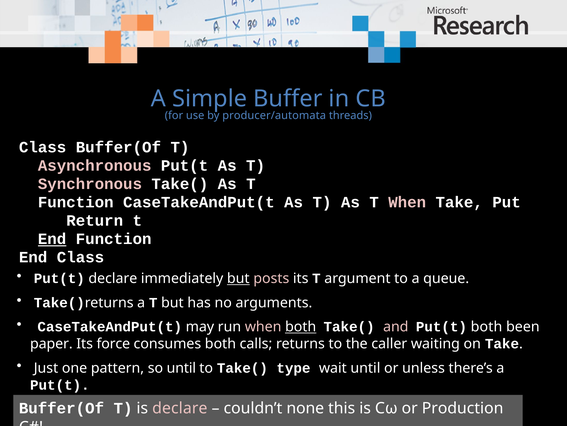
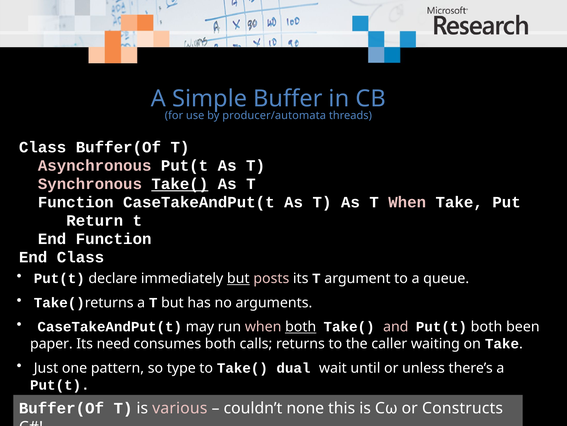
Take( at (180, 184) underline: none -> present
End at (52, 238) underline: present -> none
force: force -> need
so until: until -> type
type: type -> dual
is declare: declare -> various
Production: Production -> Constructs
